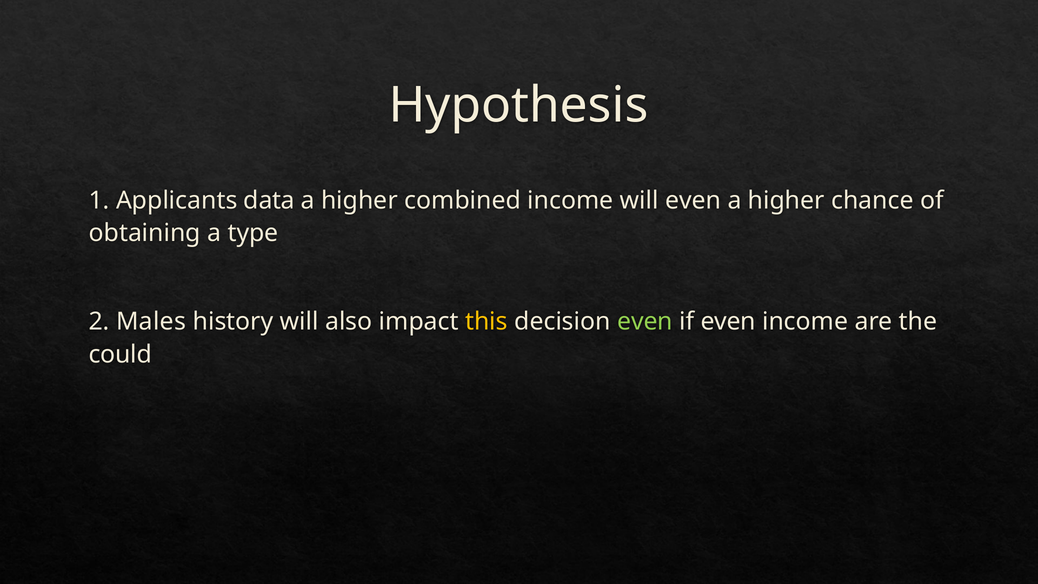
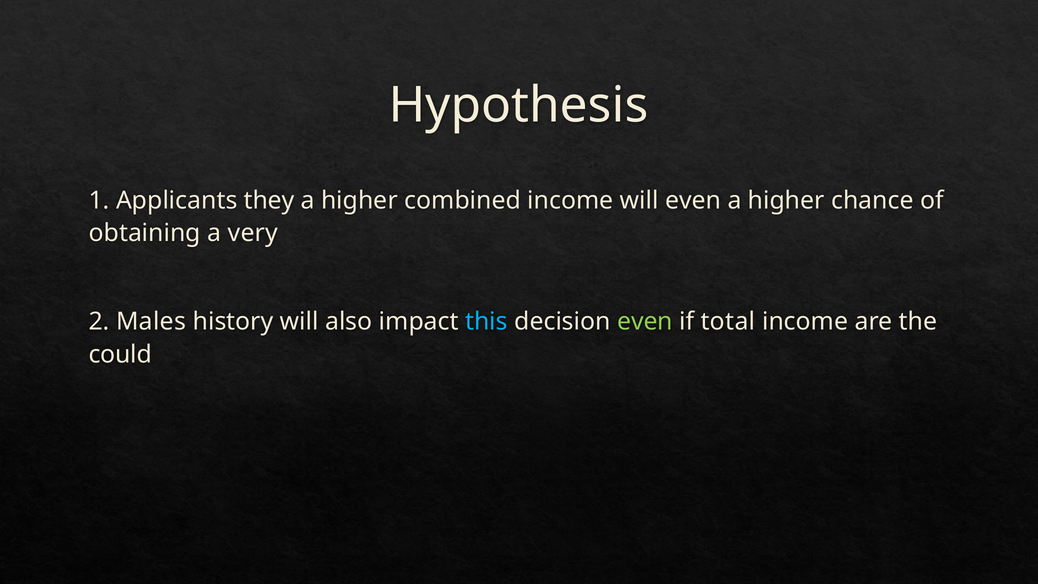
data: data -> they
type: type -> very
this colour: yellow -> light blue
if even: even -> total
